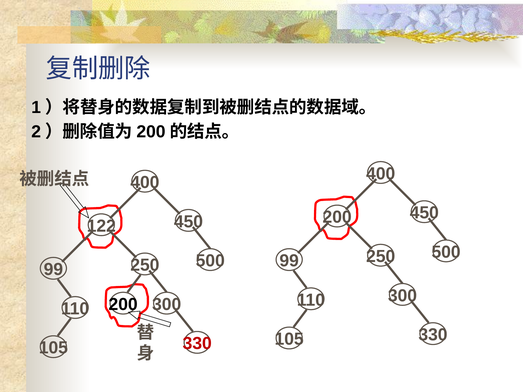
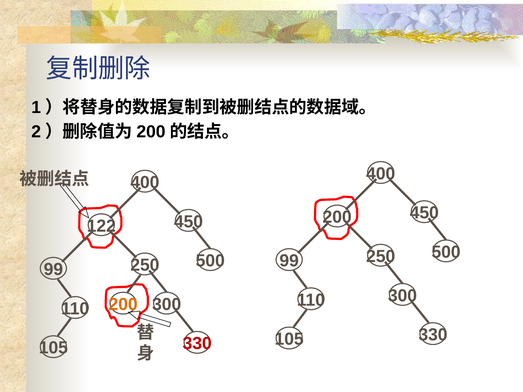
200 at (123, 305) colour: black -> orange
